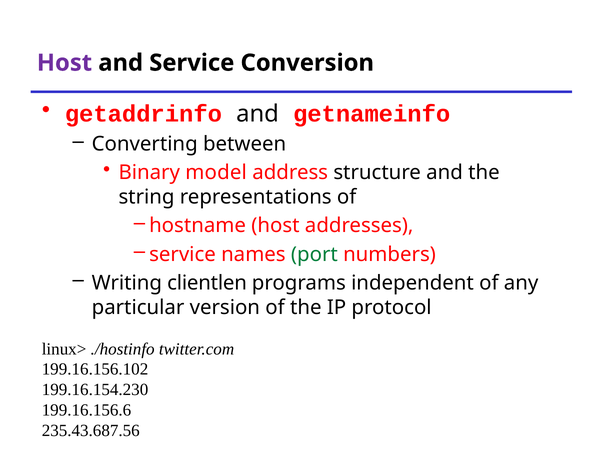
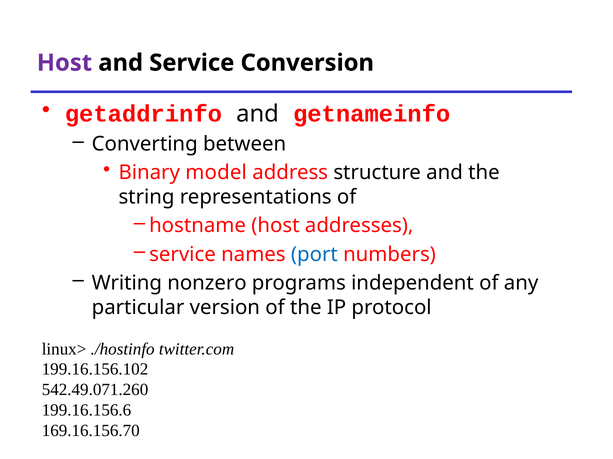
port colour: green -> blue
clientlen: clientlen -> nonzero
199.16.154.230: 199.16.154.230 -> 542.49.071.260
235.43.687.56: 235.43.687.56 -> 169.16.156.70
